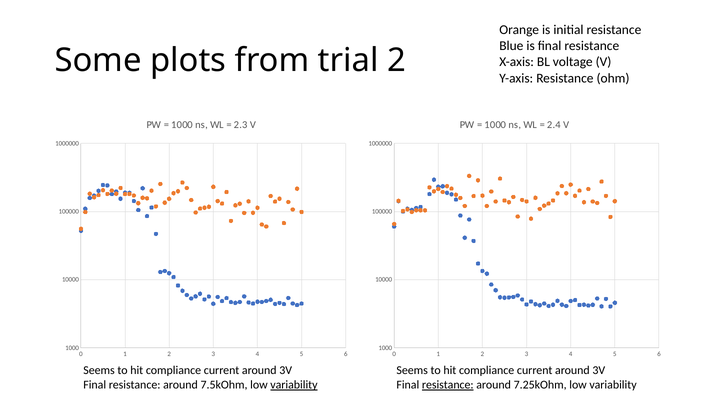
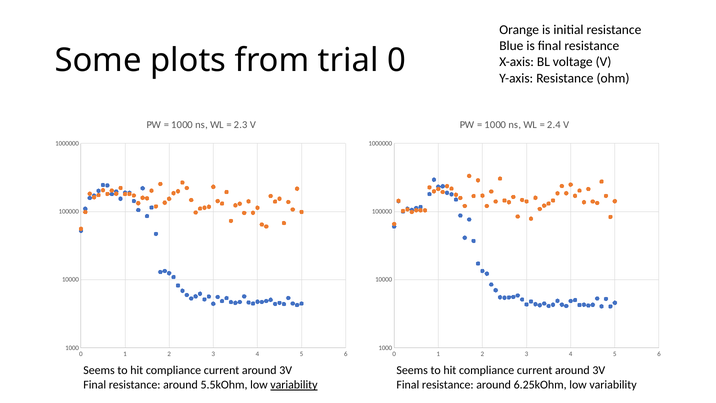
trial 2: 2 -> 0
7.5kOhm: 7.5kOhm -> 5.5kOhm
resistance at (448, 385) underline: present -> none
7.25kOhm: 7.25kOhm -> 6.25kOhm
